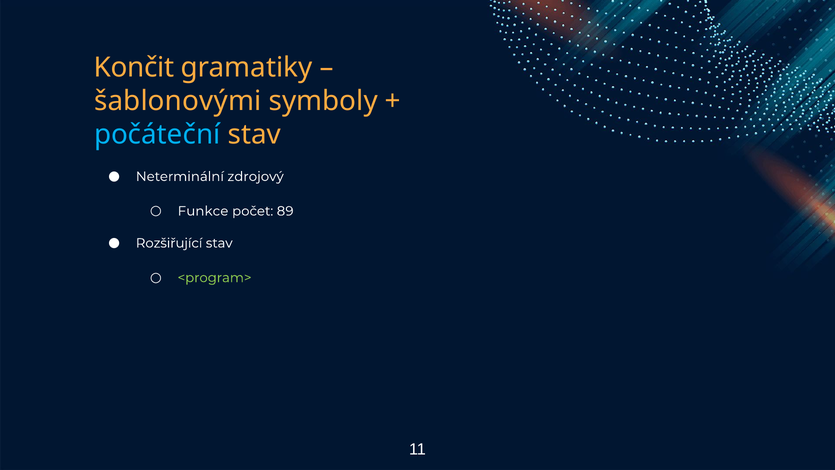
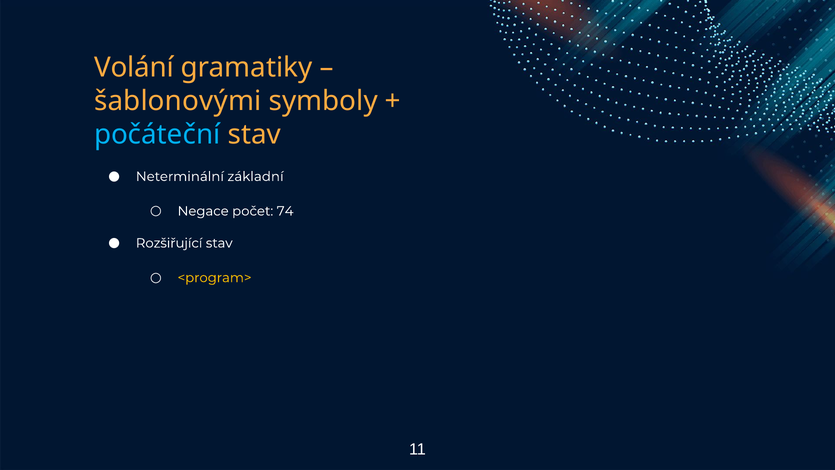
Končit: Končit -> Volání
zdrojový: zdrojový -> základní
Funkce: Funkce -> Negace
89: 89 -> 74
<program> colour: light green -> yellow
